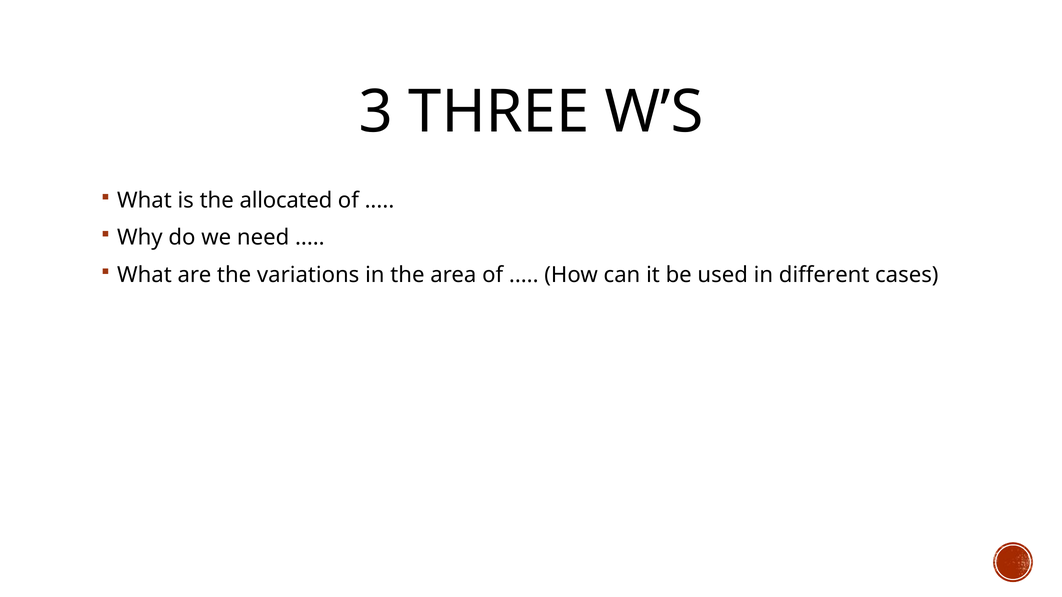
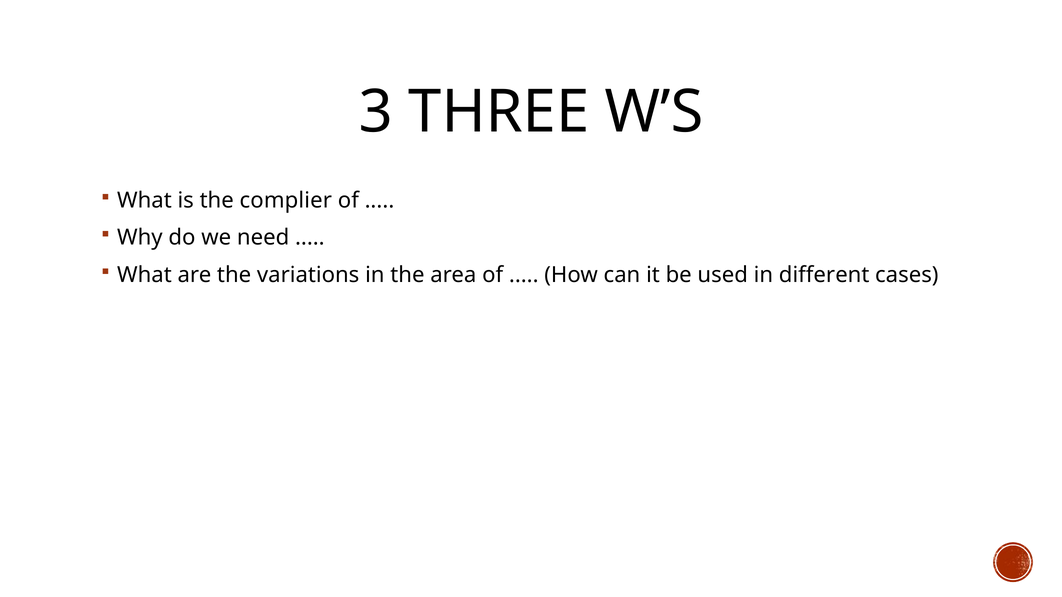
allocated: allocated -> complier
